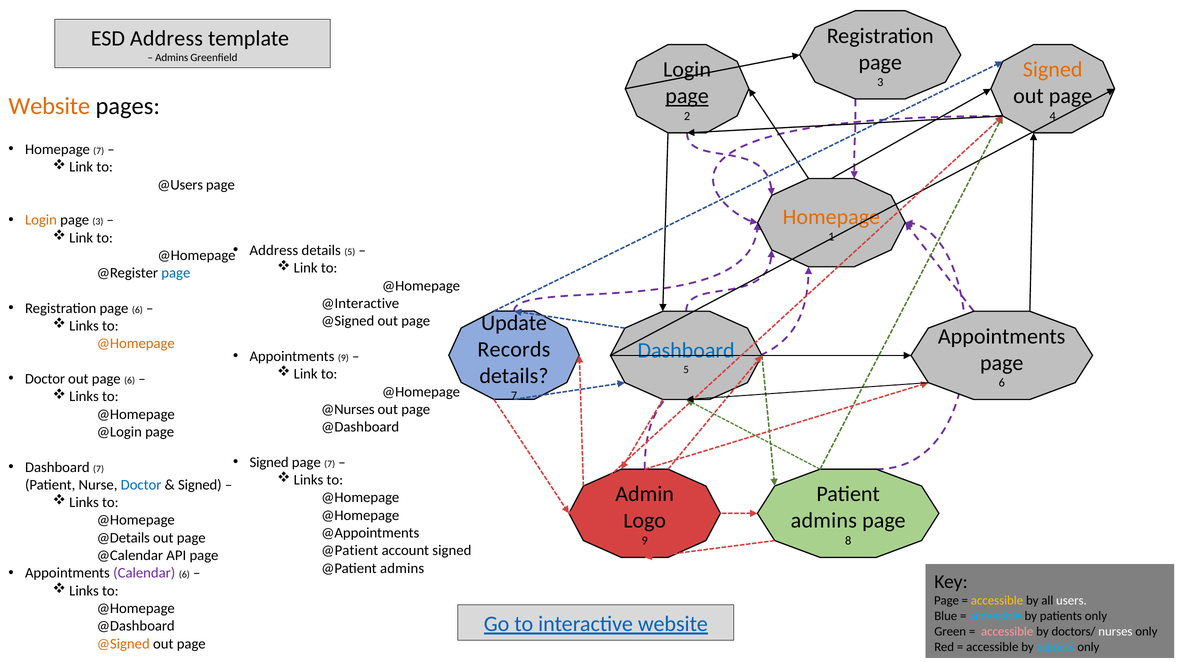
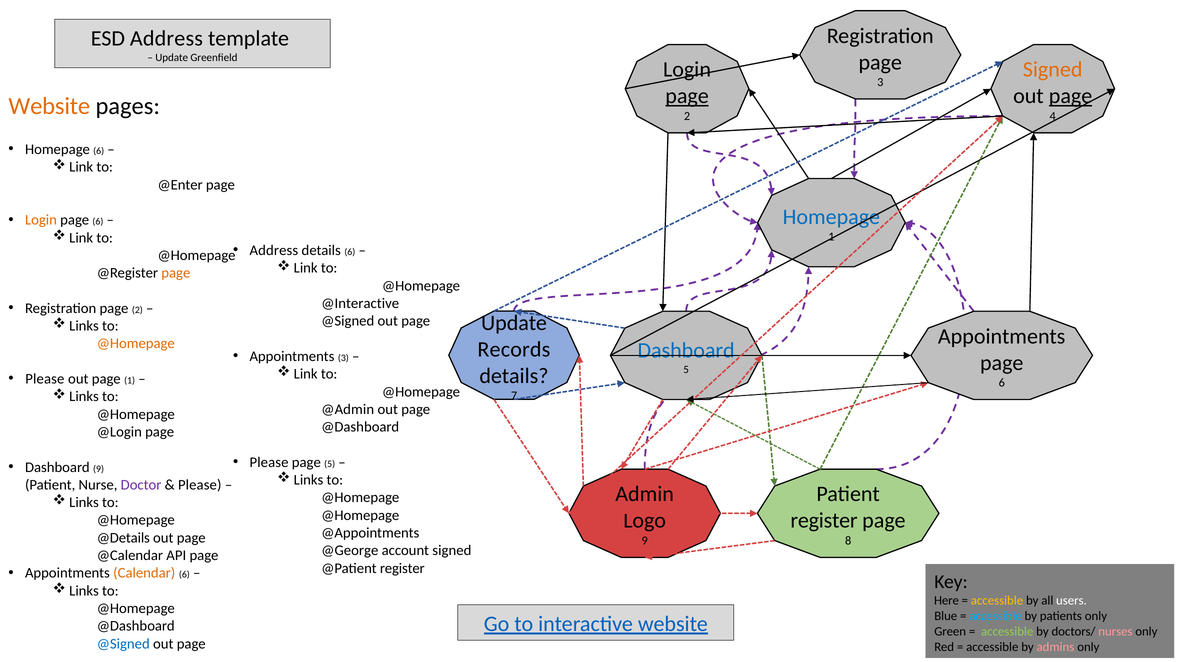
Admins at (172, 57): Admins -> Update
page at (1071, 96) underline: none -> present
Homepage 7: 7 -> 6
@Users: @Users -> @Enter
Homepage at (831, 217) colour: orange -> blue
3 at (98, 222): 3 -> 6
details 5: 5 -> 6
page at (176, 273) colour: blue -> orange
Registration page 6: 6 -> 2
Appointments 9: 9 -> 3
Doctor at (45, 379): Doctor -> Please
out page 6: 6 -> 1
@Nurses: @Nurses -> @Admin
Signed at (269, 463): Signed -> Please
page 7: 7 -> 5
Dashboard 7: 7 -> 9
Doctor at (141, 485) colour: blue -> purple
Signed at (200, 485): Signed -> Please
admins at (824, 521): admins -> register
@Patient at (350, 551): @Patient -> @George
@Patient admins: admins -> register
Calendar colour: purple -> orange
Page at (947, 601): Page -> Here
accessible at (1007, 632) colour: pink -> light green
nurses colour: white -> pink
@Signed at (123, 644) colour: orange -> blue
admins at (1055, 647) colour: light blue -> pink
